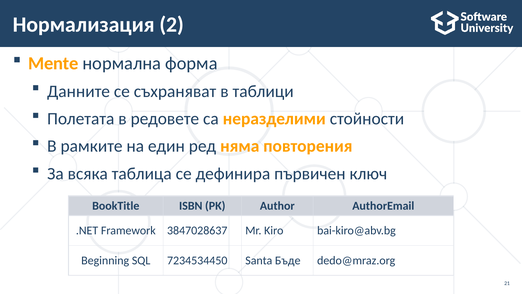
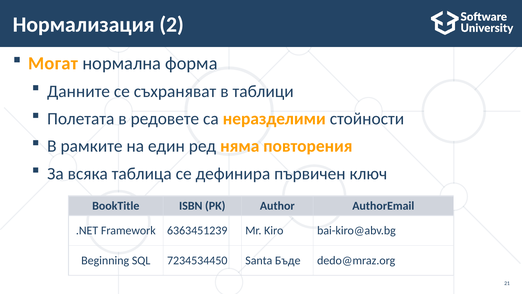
Mente: Mente -> Могат
3847028637: 3847028637 -> 6363451239
